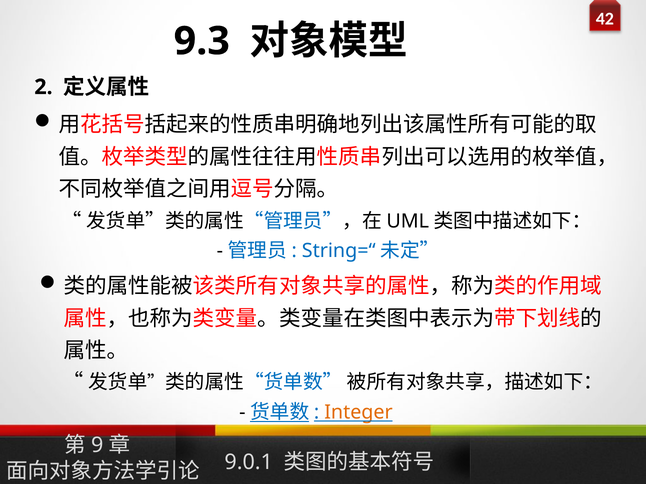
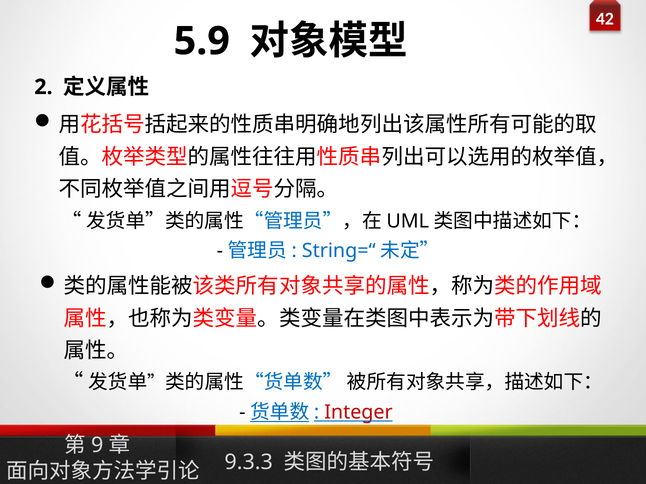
9.3: 9.3 -> 5.9
Integer colour: orange -> red
9.0.1: 9.0.1 -> 9.3.3
